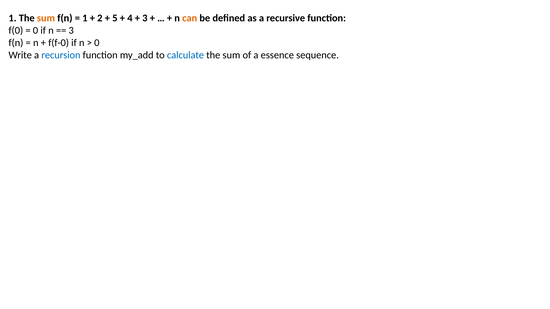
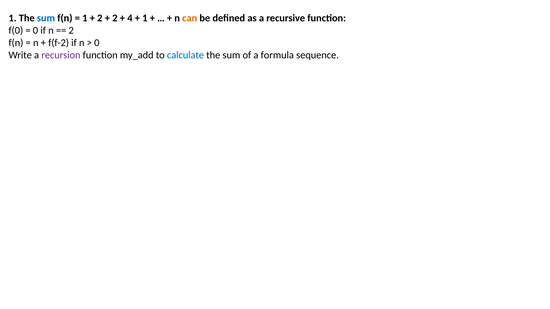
sum at (46, 18) colour: orange -> blue
5 at (115, 18): 5 -> 2
3 at (145, 18): 3 -> 1
3 at (71, 31): 3 -> 2
f(f-0: f(f-0 -> f(f-2
recursion colour: blue -> purple
essence: essence -> formula
